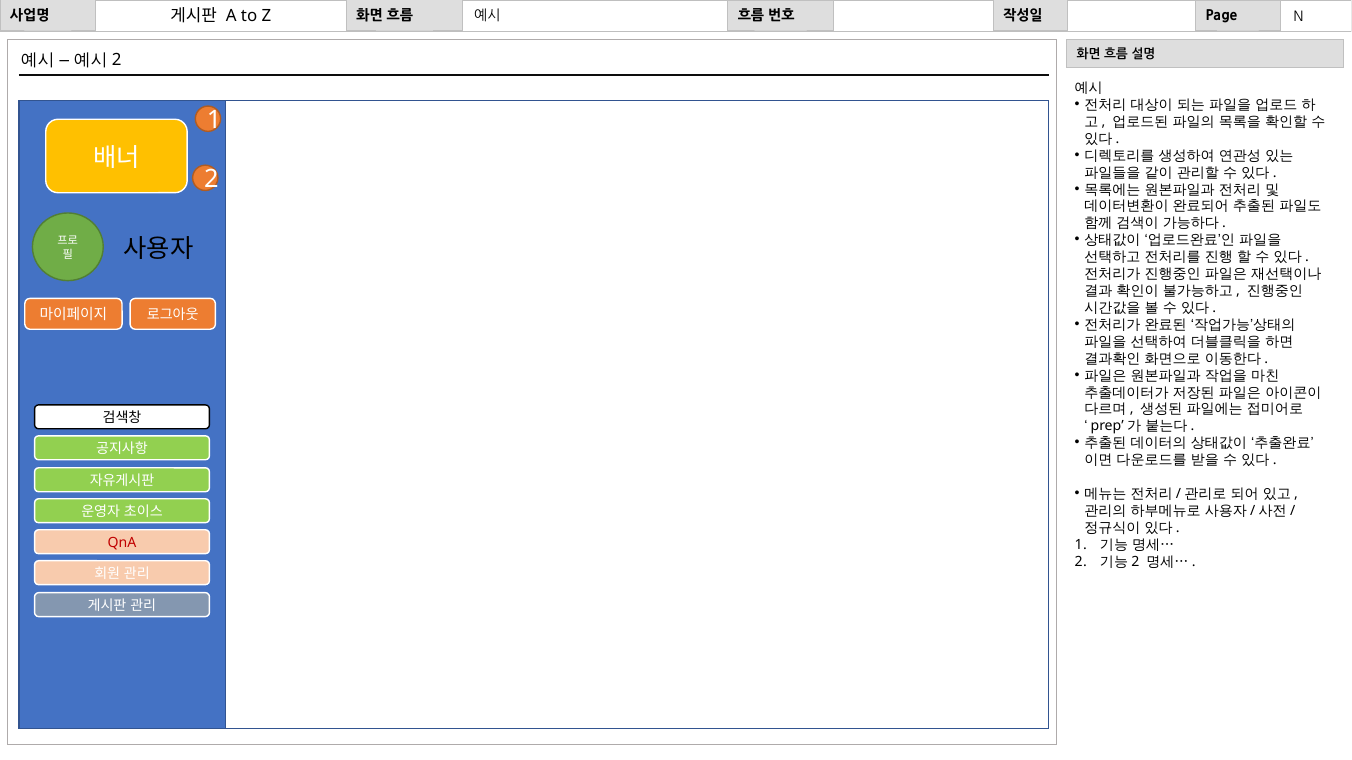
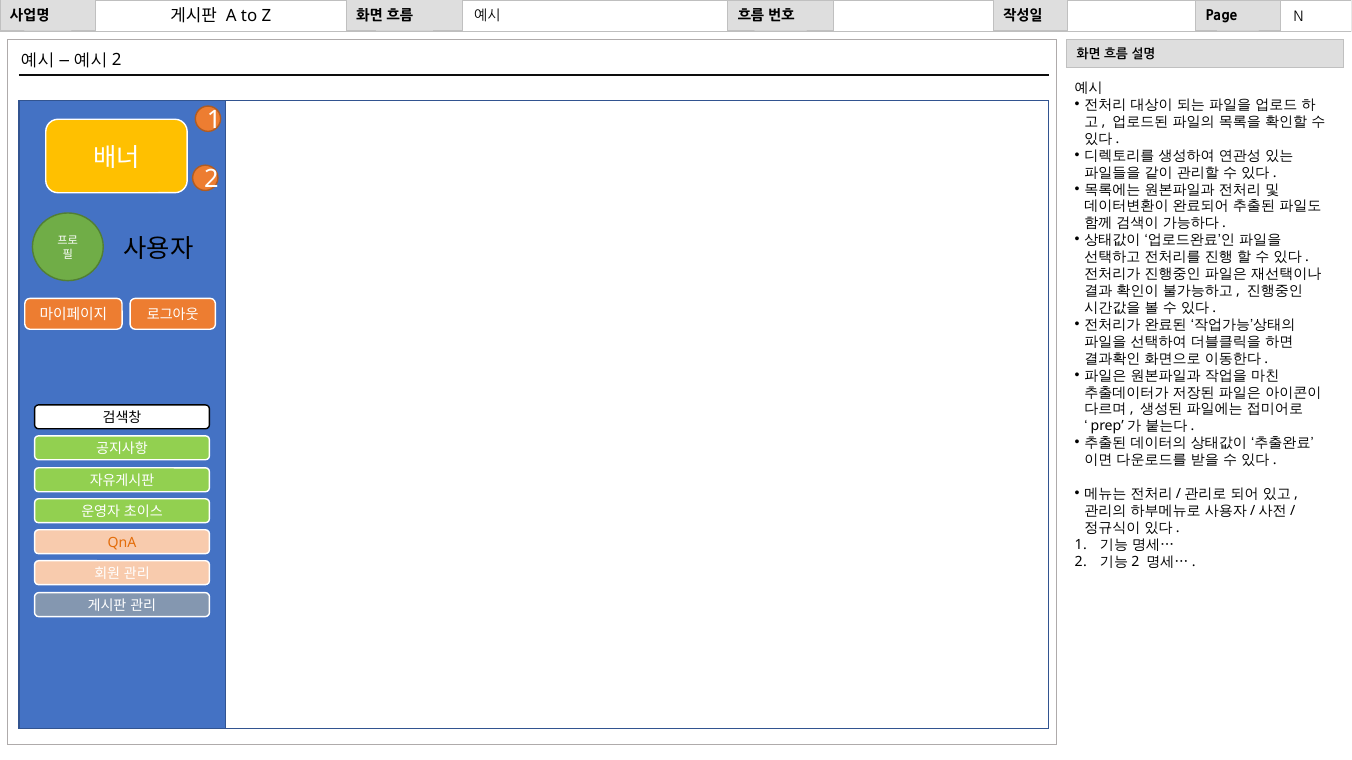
QnA colour: red -> orange
